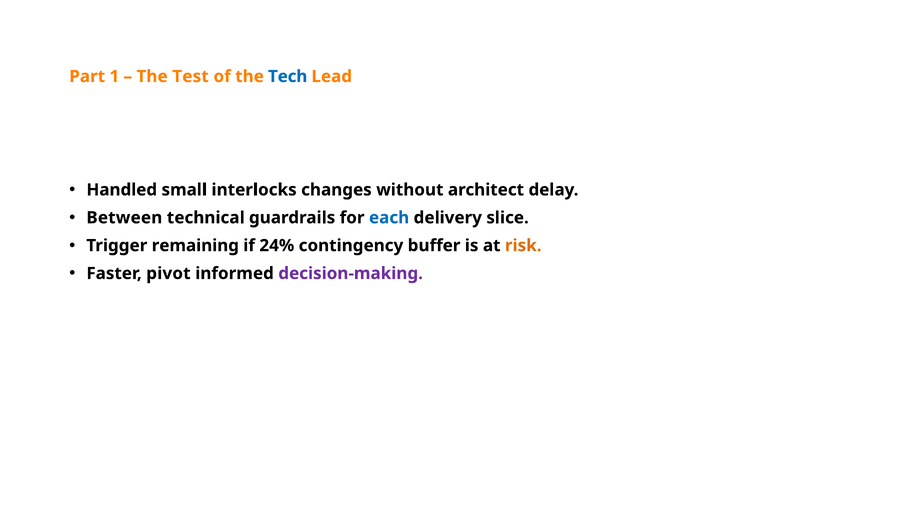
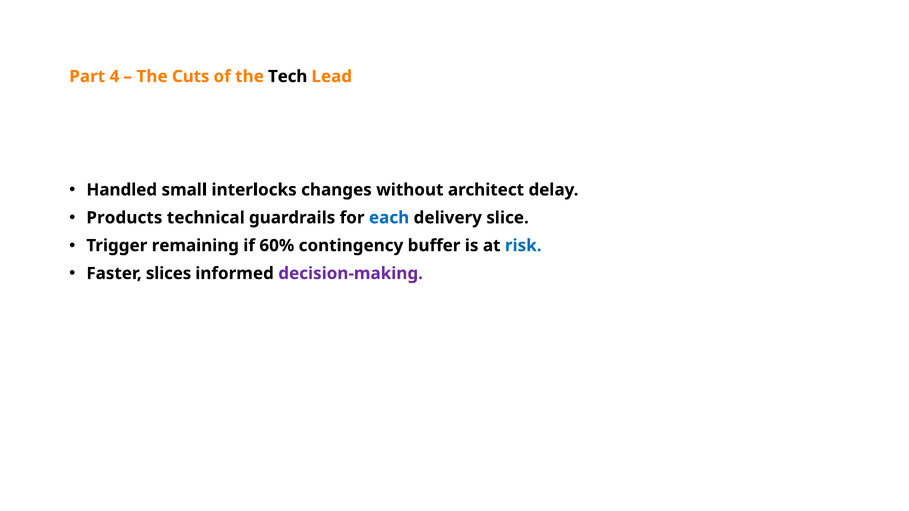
1: 1 -> 4
Test: Test -> Cuts
Tech colour: blue -> black
Between: Between -> Products
24%: 24% -> 60%
risk colour: orange -> blue
pivot: pivot -> slices
